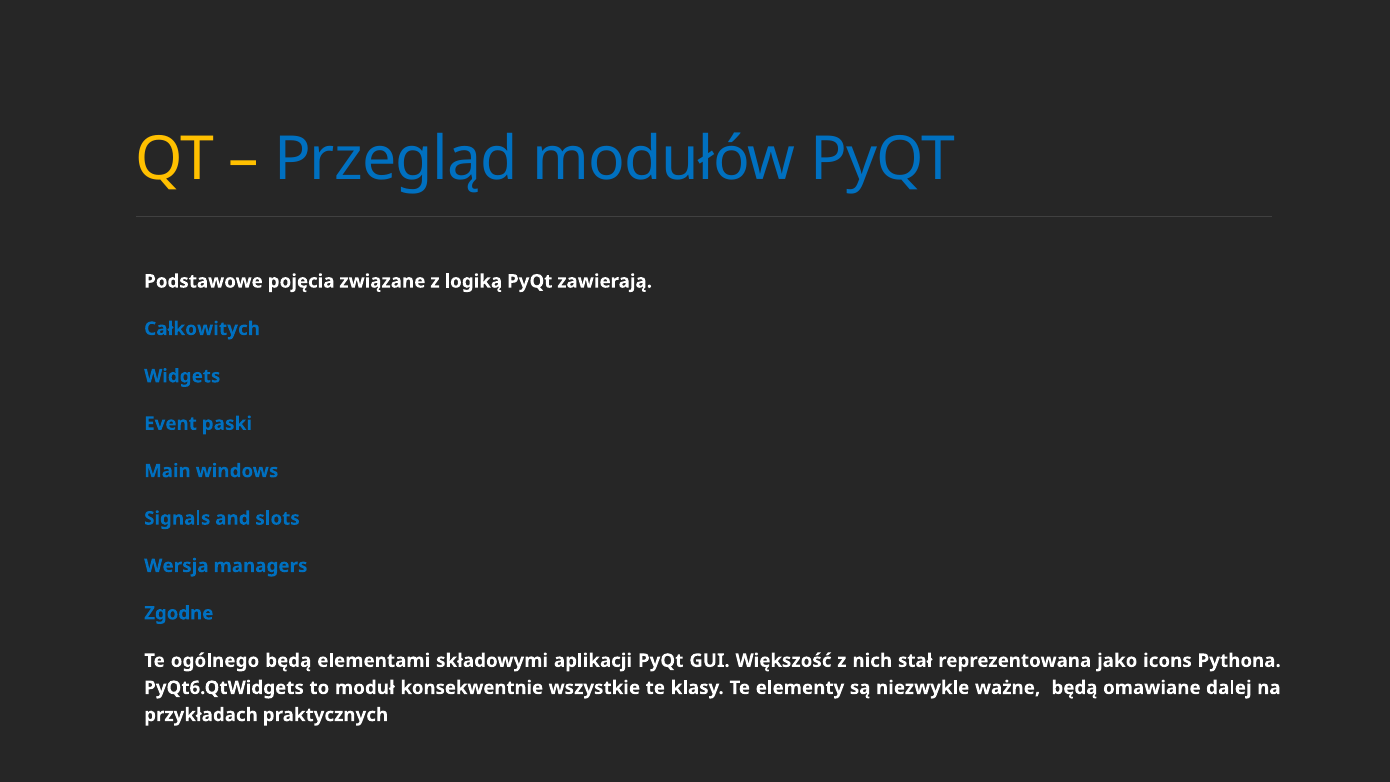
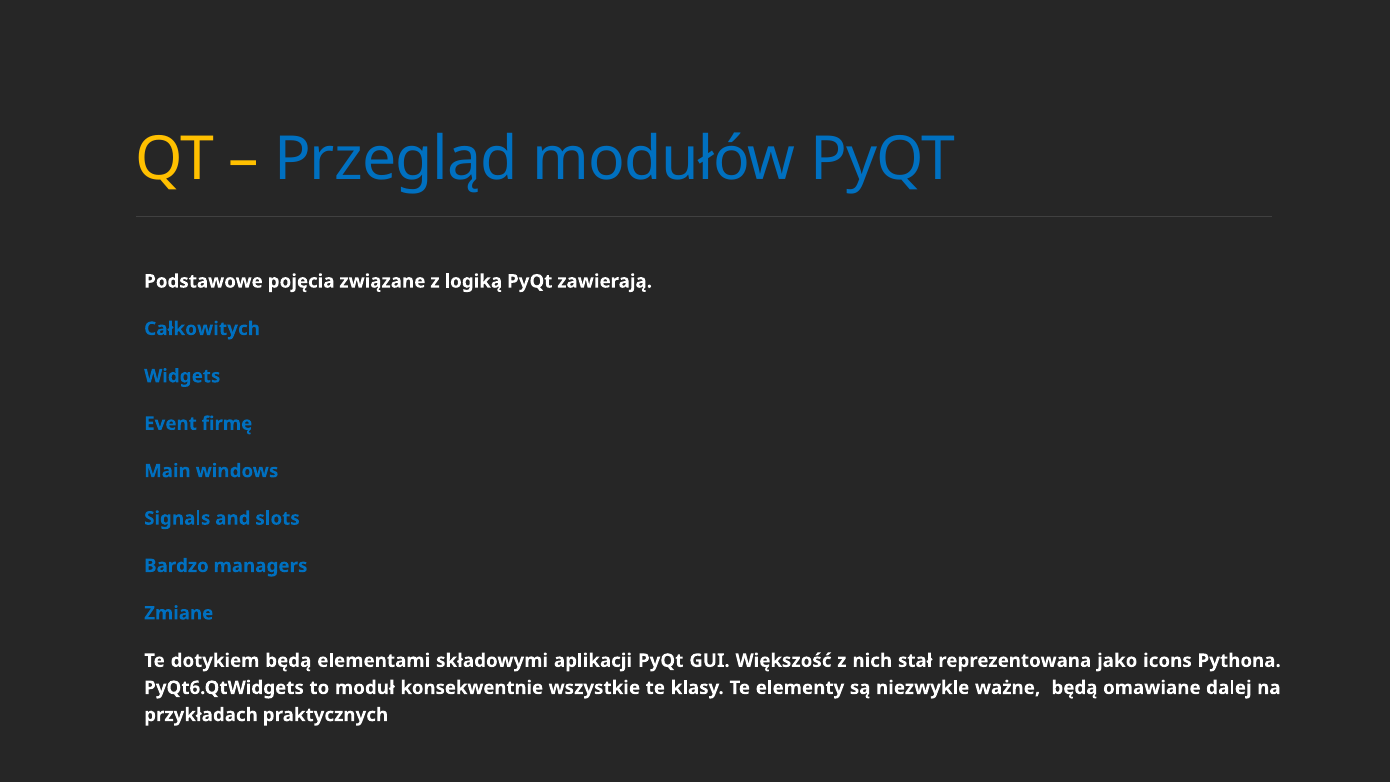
paski: paski -> firmę
Wersja: Wersja -> Bardzo
Zgodne: Zgodne -> Zmiane
ogólnego: ogólnego -> dotykiem
